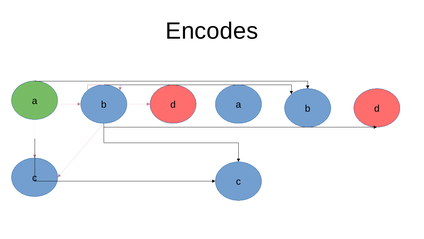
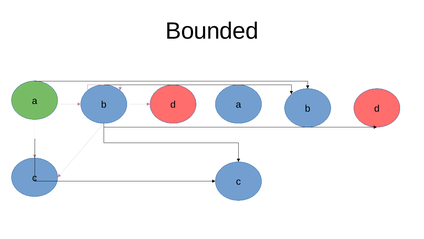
Encodes: Encodes -> Bounded
